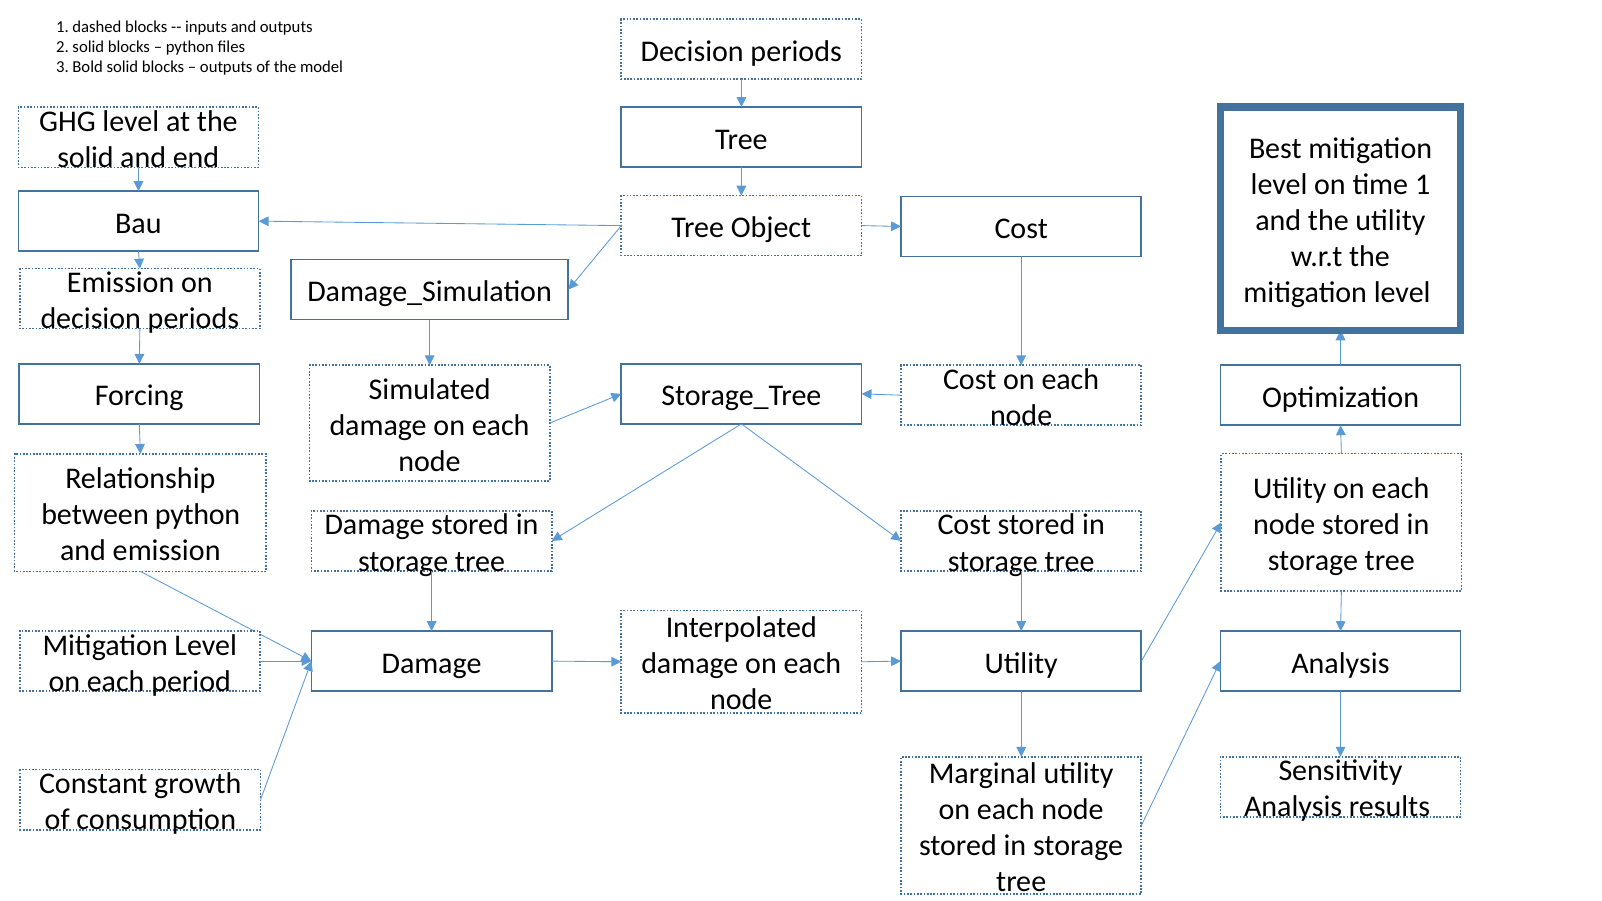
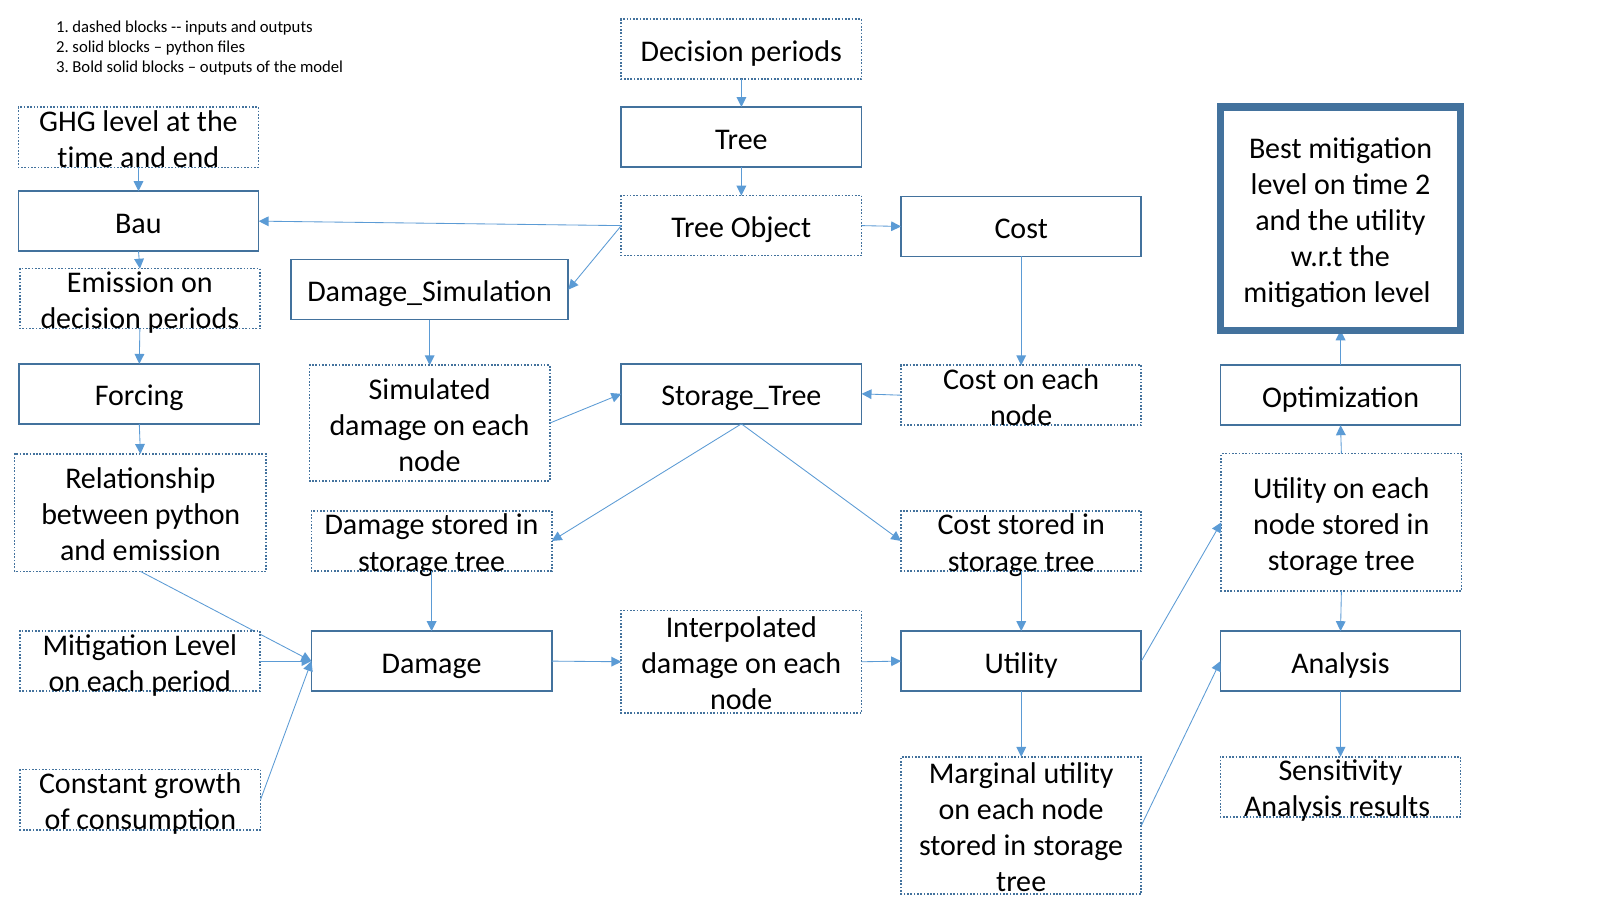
solid at (86, 157): solid -> time
time 1: 1 -> 2
